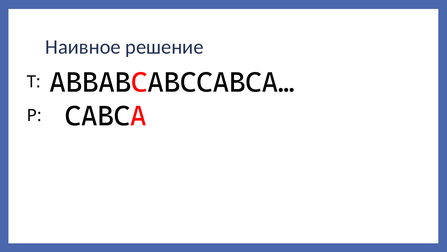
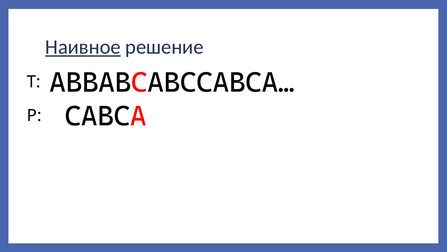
Наивное underline: none -> present
